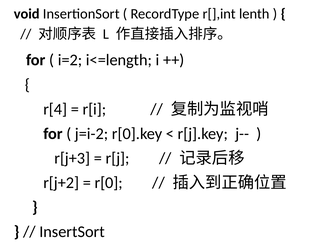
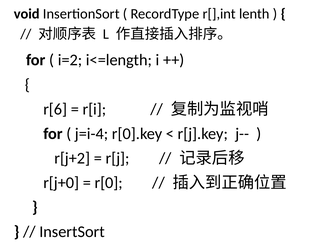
r[4: r[4 -> r[6
j=i-2: j=i-2 -> j=i-4
r[j+3: r[j+3 -> r[j+2
r[j+2: r[j+2 -> r[j+0
